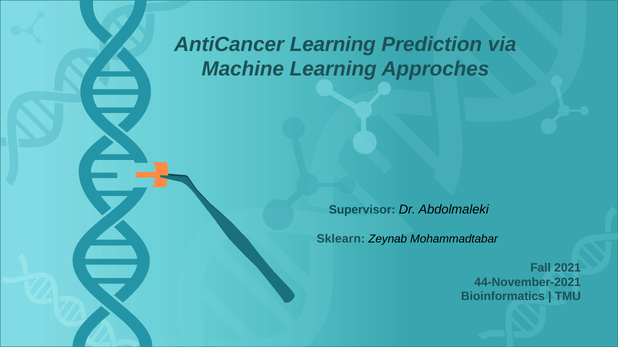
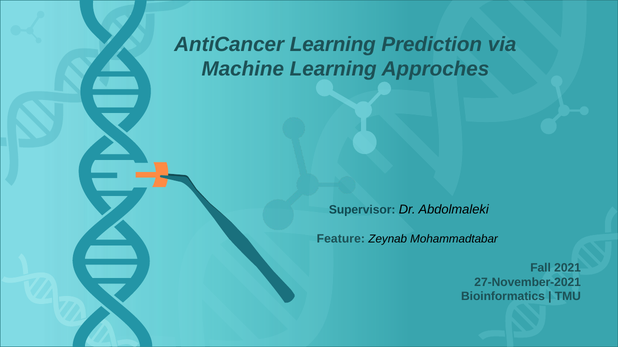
Sklearn: Sklearn -> Feature
44-November-2021: 44-November-2021 -> 27-November-2021
